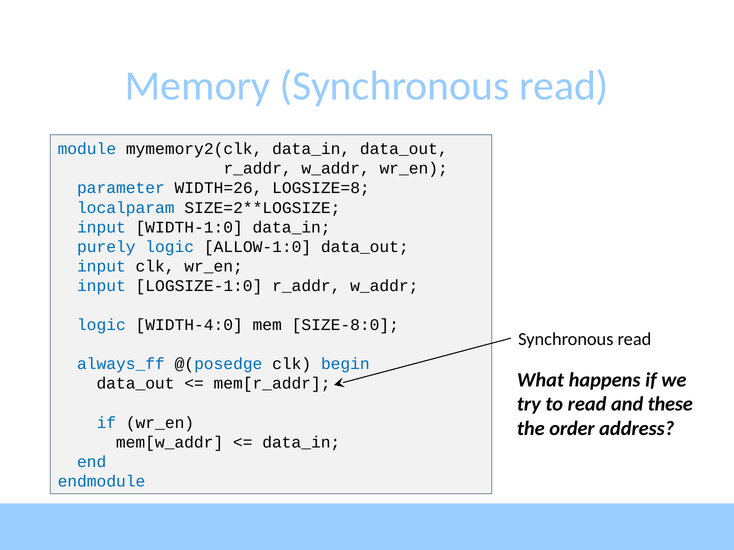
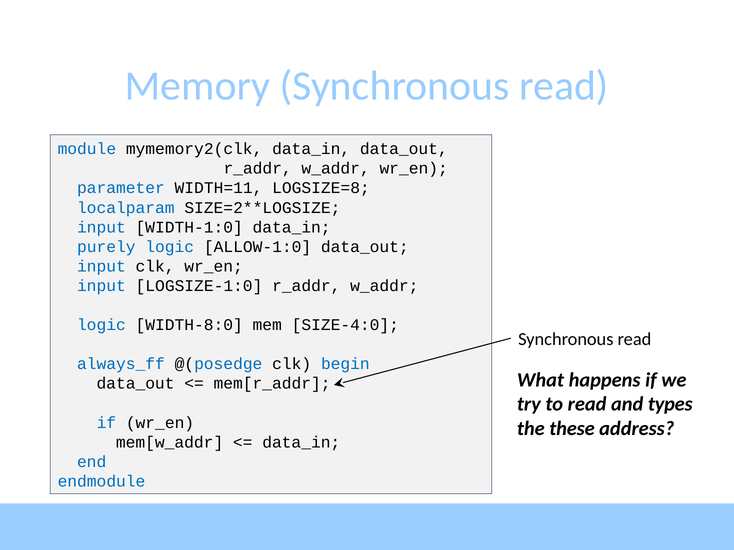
WIDTH=26: WIDTH=26 -> WIDTH=11
WIDTH-4:0: WIDTH-4:0 -> WIDTH-8:0
SIZE-8:0: SIZE-8:0 -> SIZE-4:0
these: these -> types
order: order -> these
